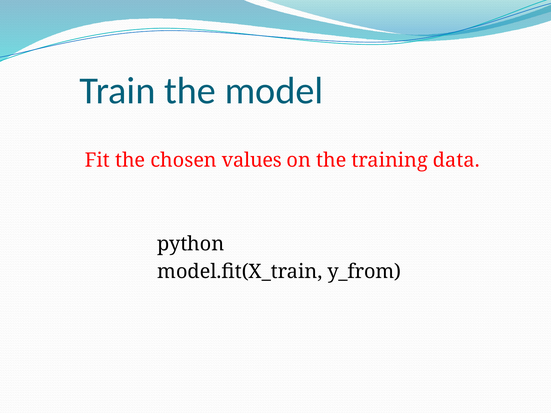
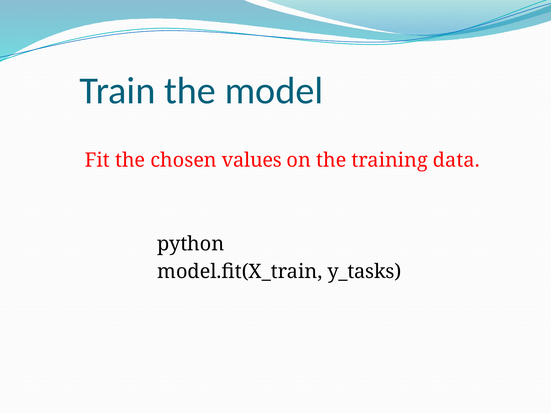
y_from: y_from -> y_tasks
